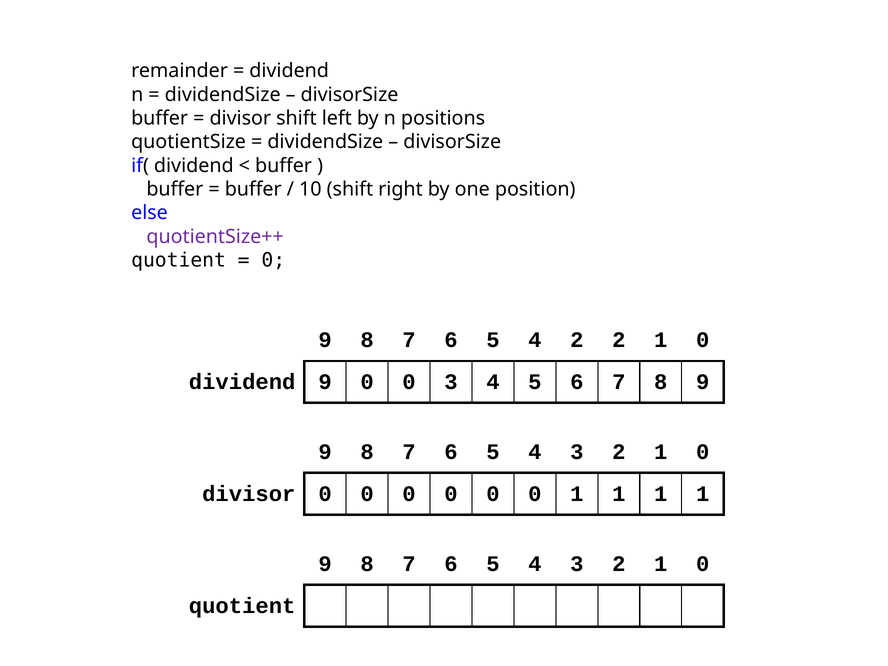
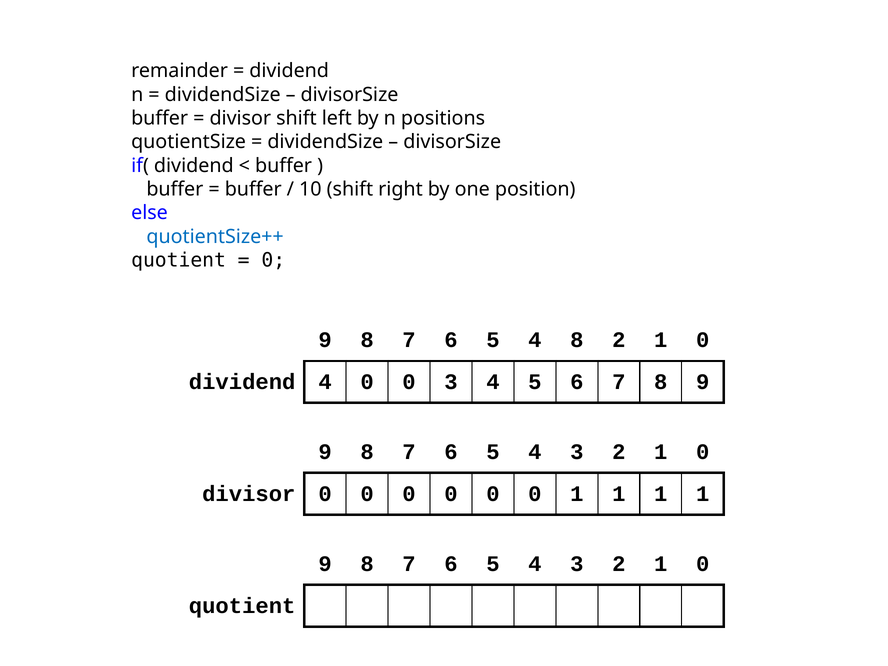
quotientSize++ colour: purple -> blue
4 2: 2 -> 8
dividend 9: 9 -> 4
